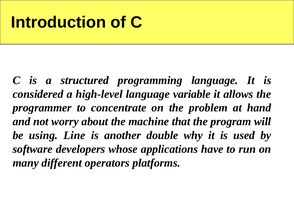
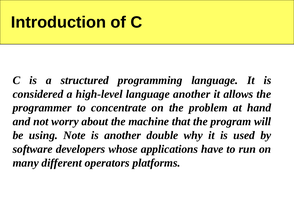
language variable: variable -> another
Line: Line -> Note
